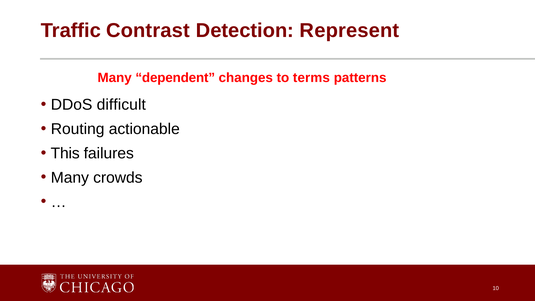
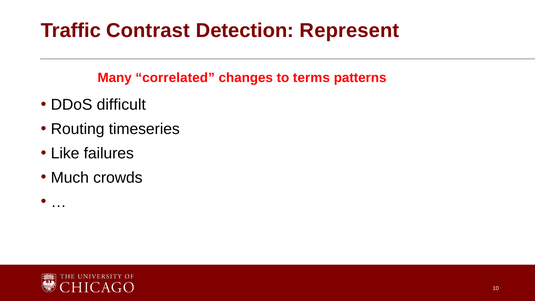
dependent: dependent -> correlated
actionable: actionable -> timeseries
This: This -> Like
Many at (70, 178): Many -> Much
